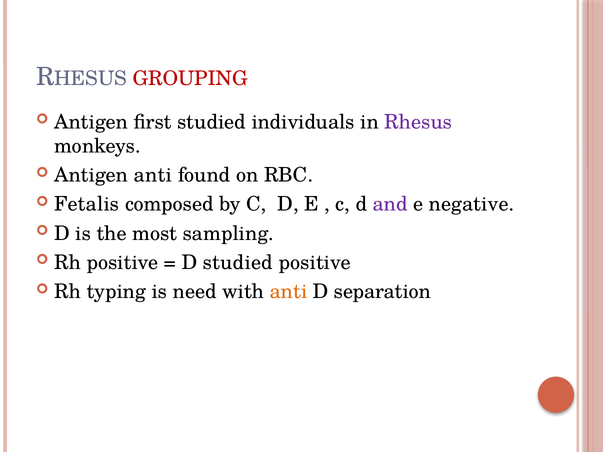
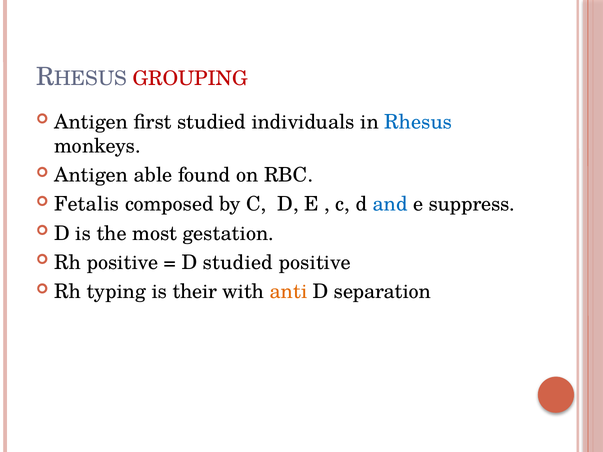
Rhesus colour: purple -> blue
Antigen anti: anti -> able
and colour: purple -> blue
negative: negative -> suppress
sampling: sampling -> gestation
need: need -> their
